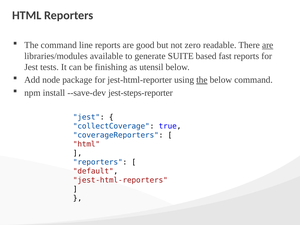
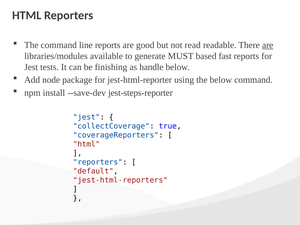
zero: zero -> read
SUITE: SUITE -> MUST
utensil: utensil -> handle
the at (202, 80) underline: present -> none
